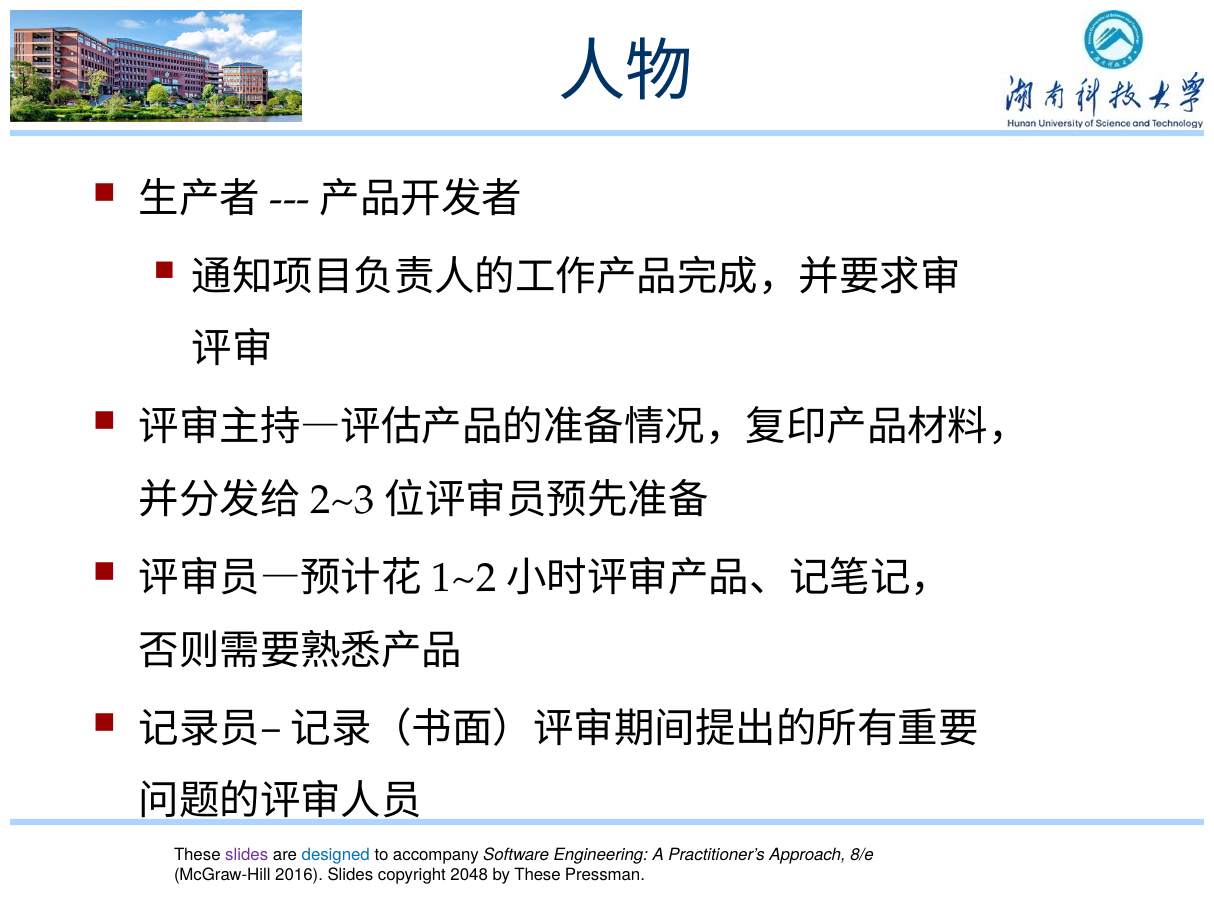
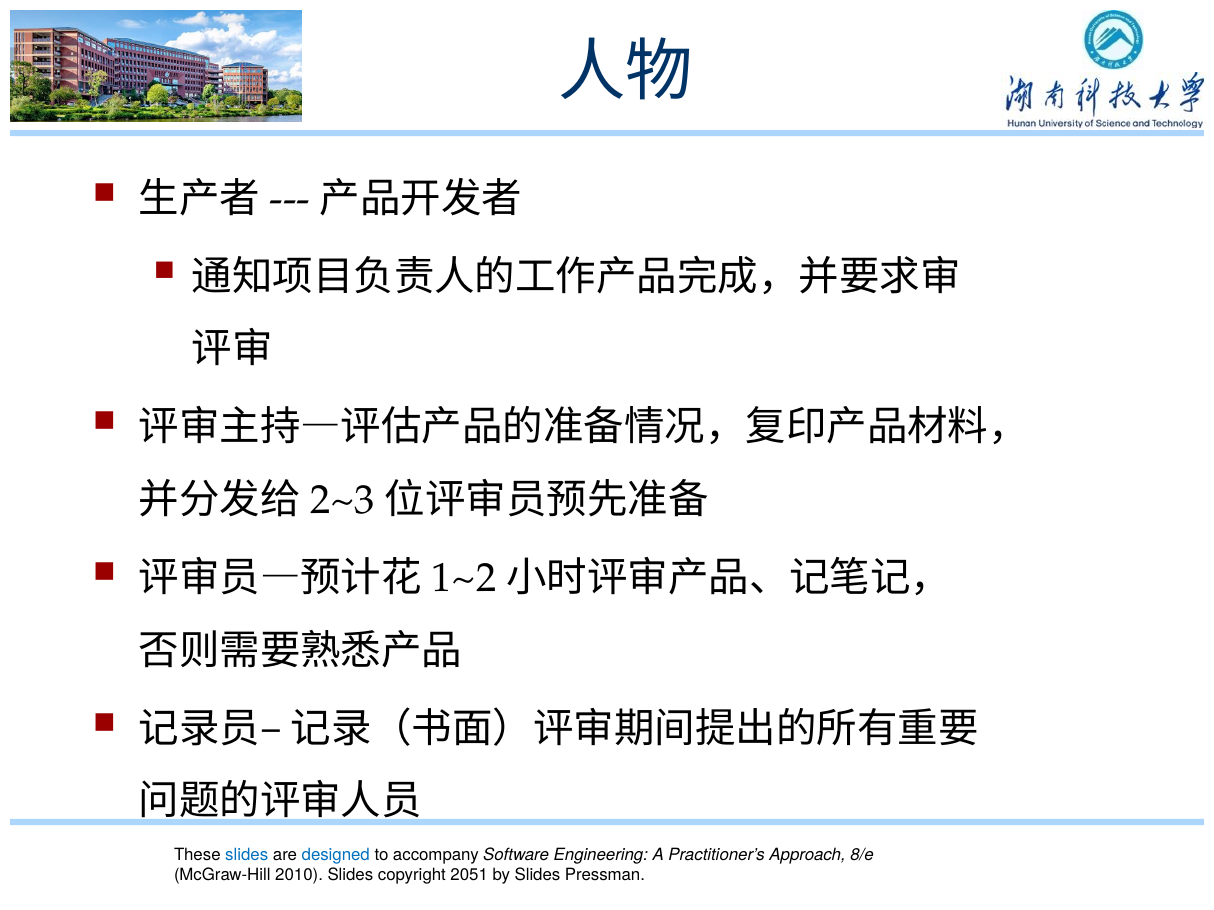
slides at (247, 855) colour: purple -> blue
2016: 2016 -> 2010
2048: 2048 -> 2051
by These: These -> Slides
